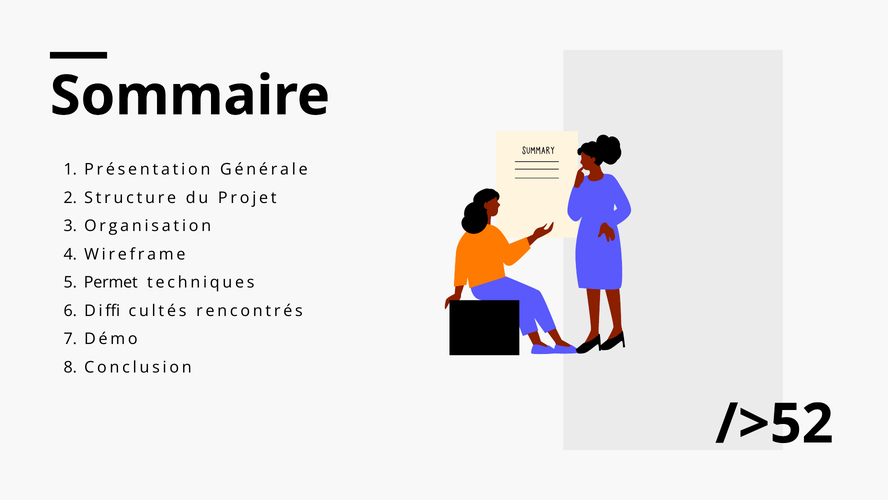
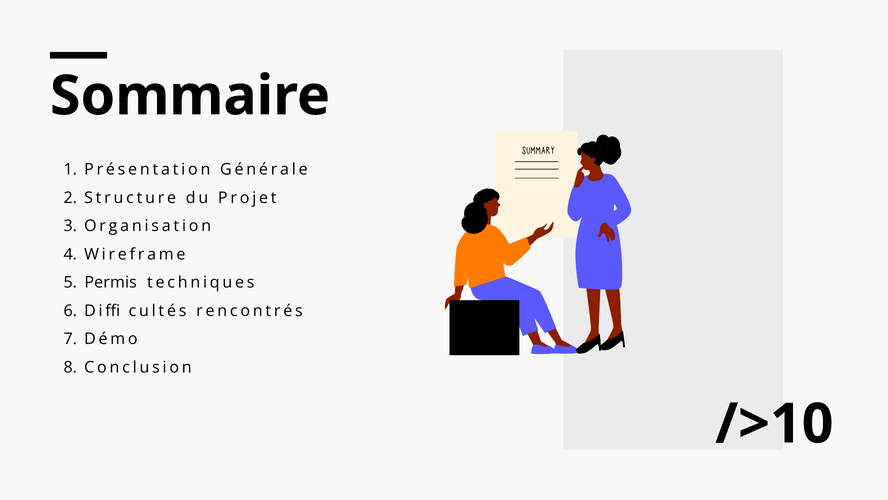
Permet: Permet -> Permis
/>52: />52 -> />10
